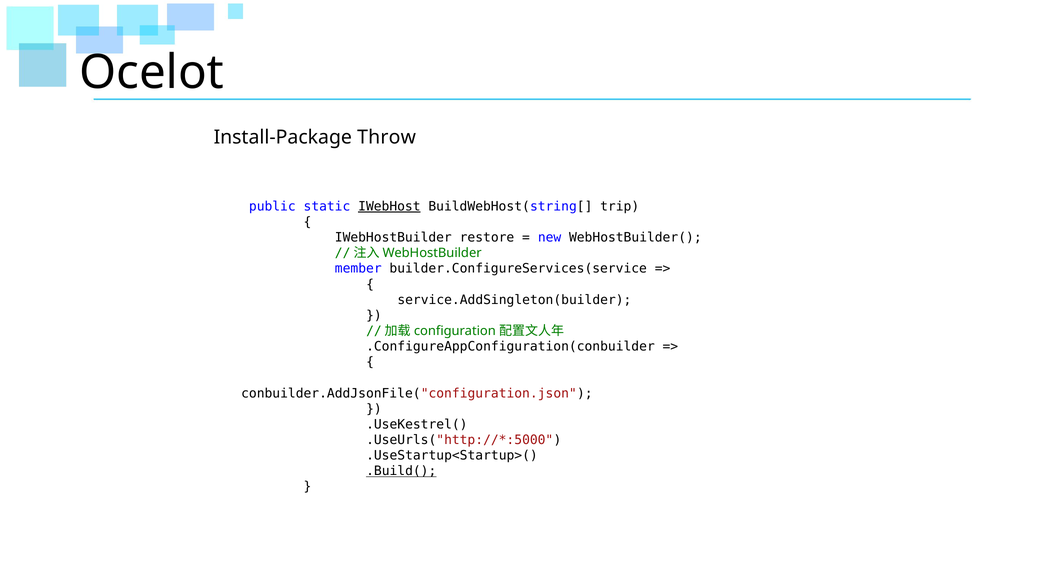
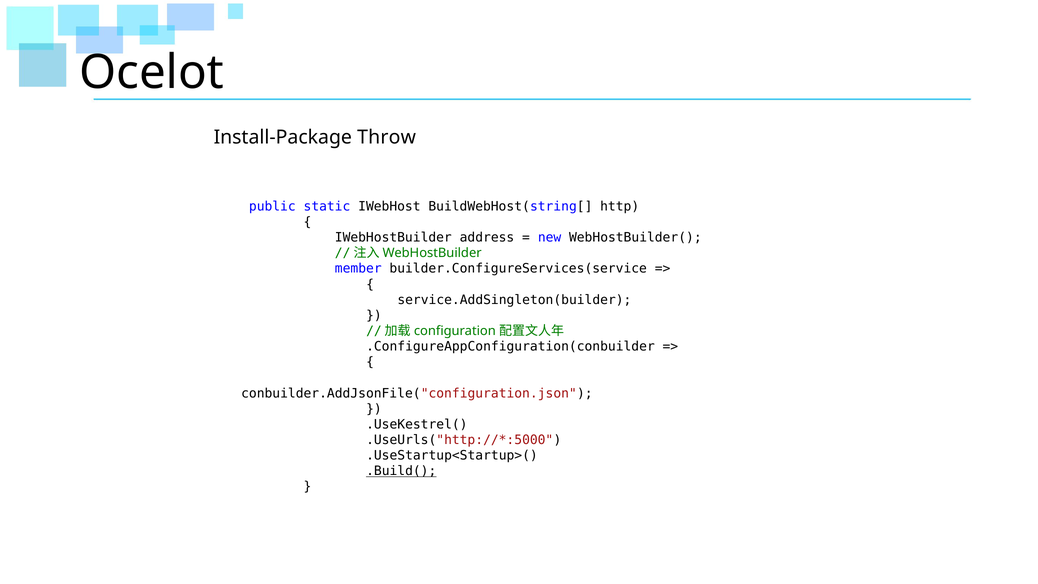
IWebHost underline: present -> none
trip: trip -> http
restore: restore -> address
